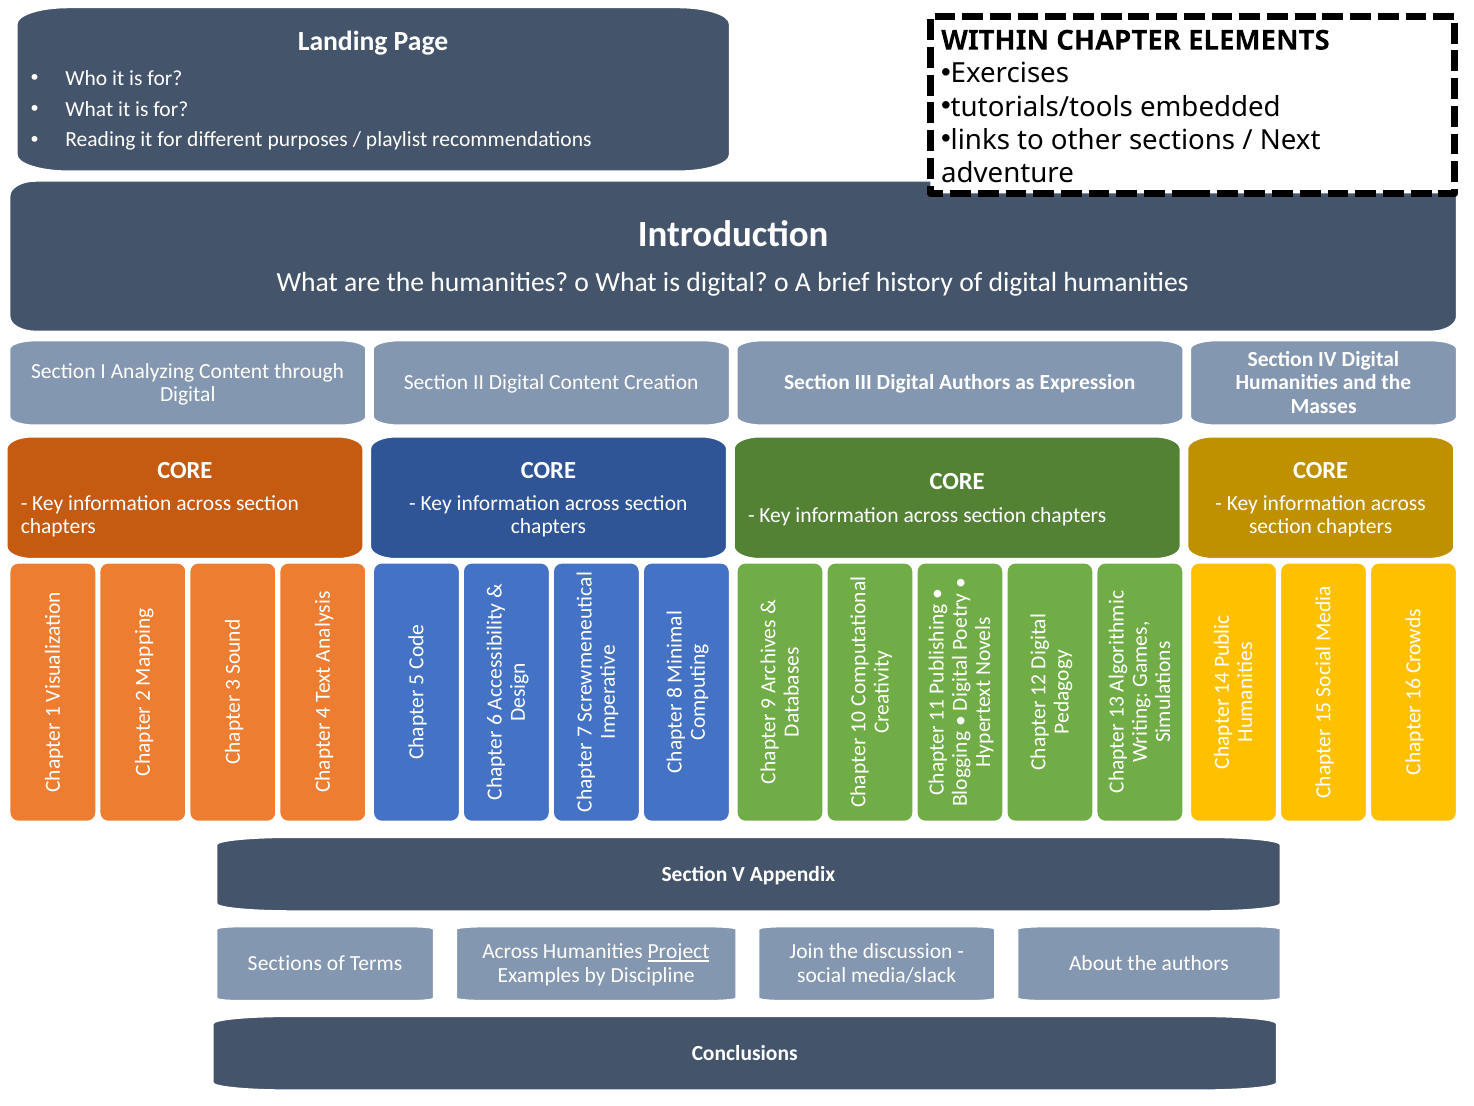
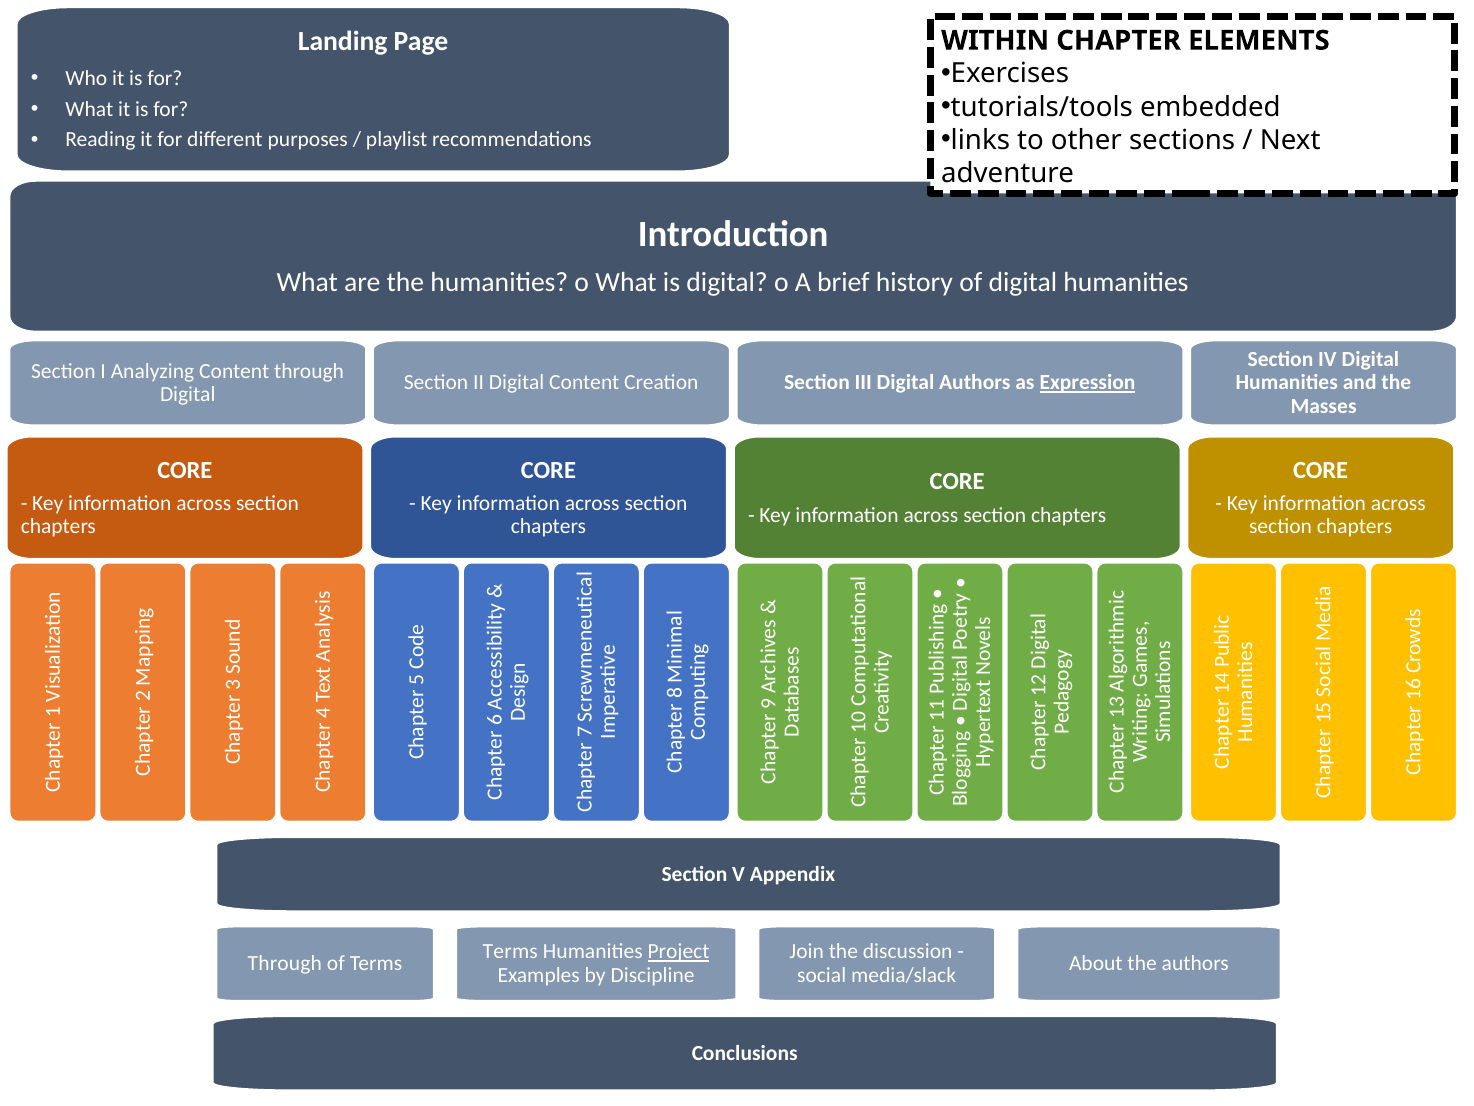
Expression underline: none -> present
Across at (510, 951): Across -> Terms
Sections at (285, 963): Sections -> Through
